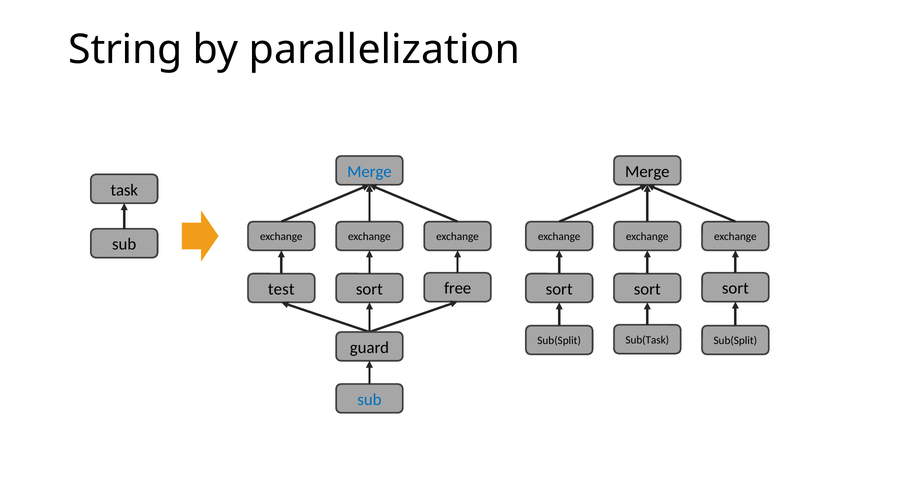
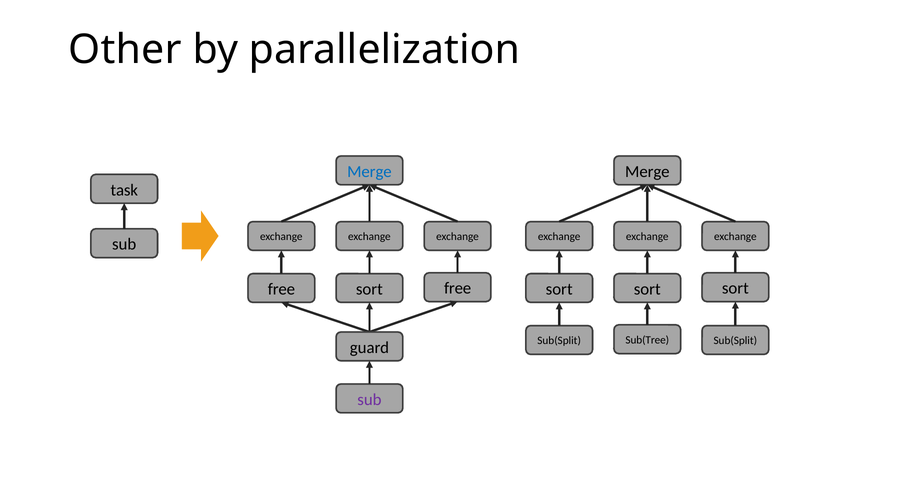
String: String -> Other
test at (281, 289): test -> free
Sub(Task: Sub(Task -> Sub(Tree
sub at (369, 400) colour: blue -> purple
